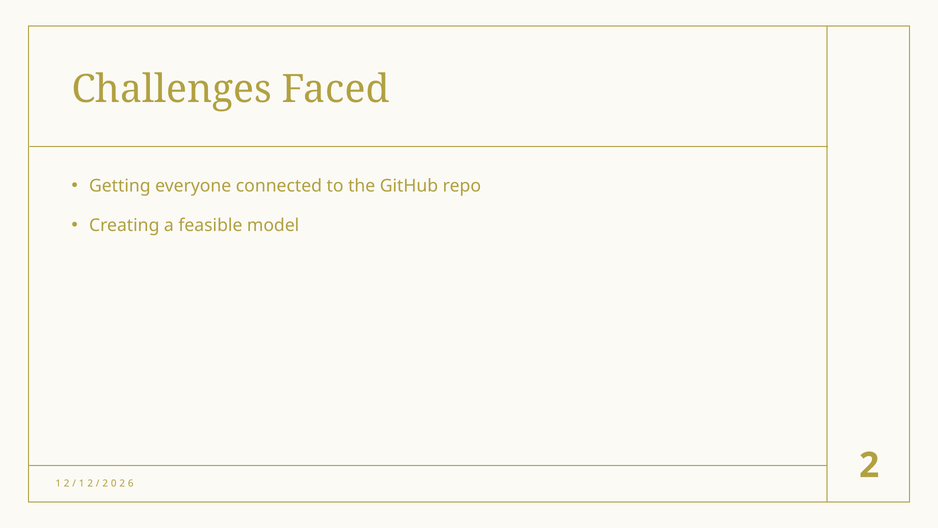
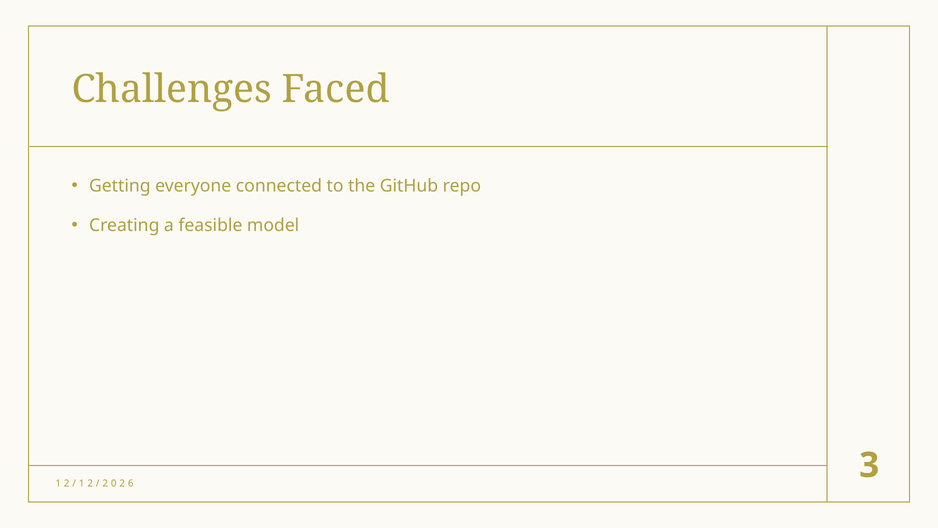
2 at (869, 465): 2 -> 3
